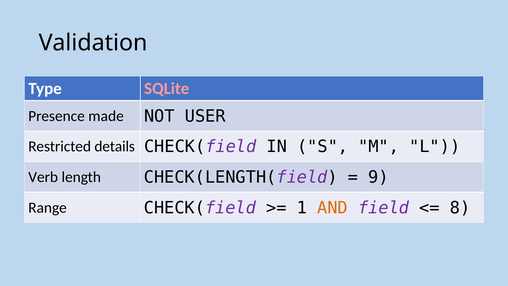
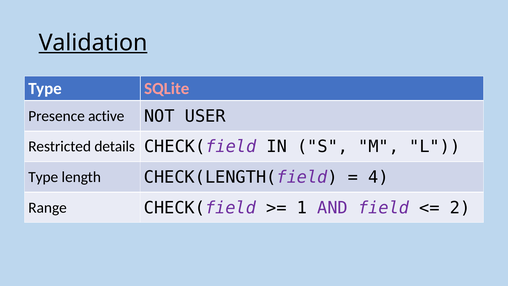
Validation underline: none -> present
made: made -> active
Verb at (43, 177): Verb -> Type
9: 9 -> 4
AND colour: orange -> purple
8: 8 -> 2
